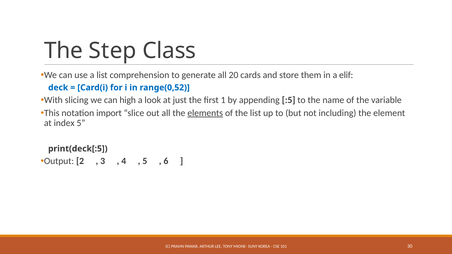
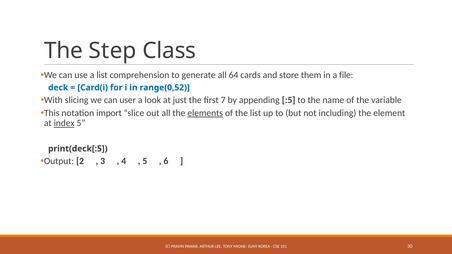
20: 20 -> 64
elif: elif -> file
high: high -> user
1: 1 -> 7
index underline: none -> present
